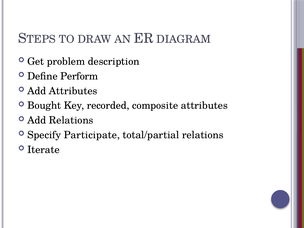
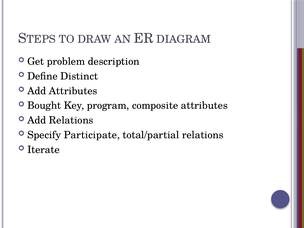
Perform: Perform -> Distinct
recorded: recorded -> program
